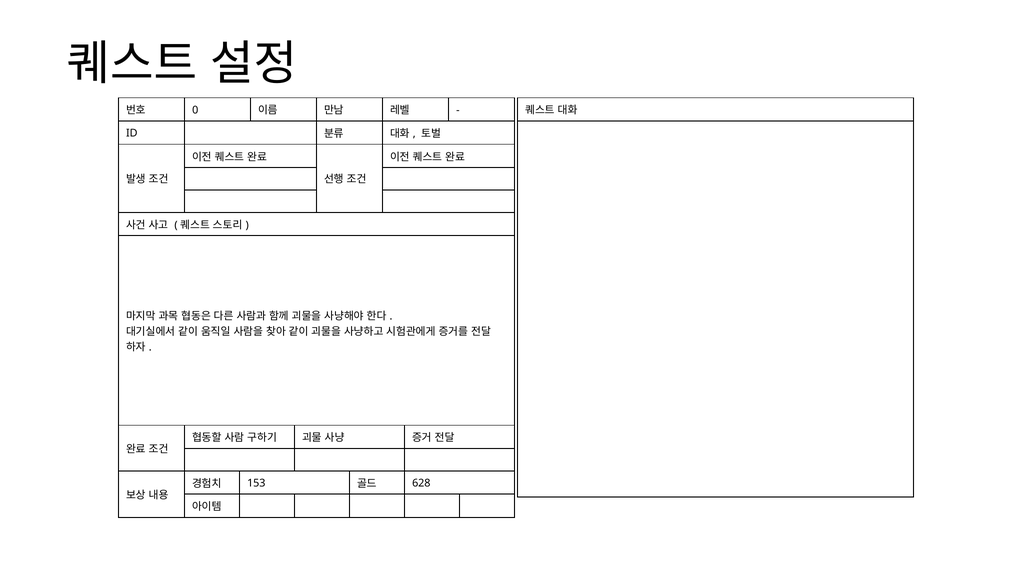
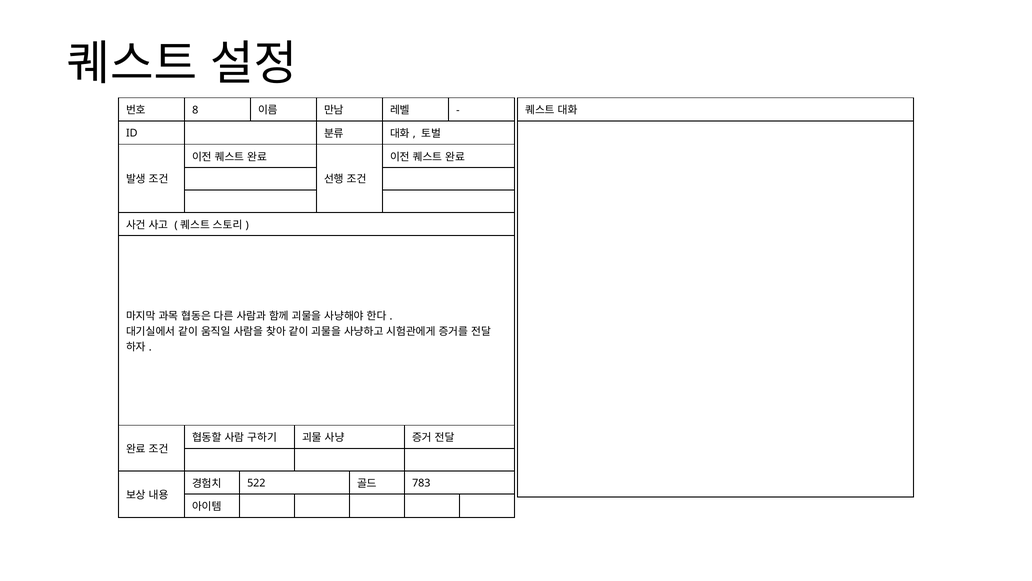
0: 0 -> 8
153: 153 -> 522
628: 628 -> 783
